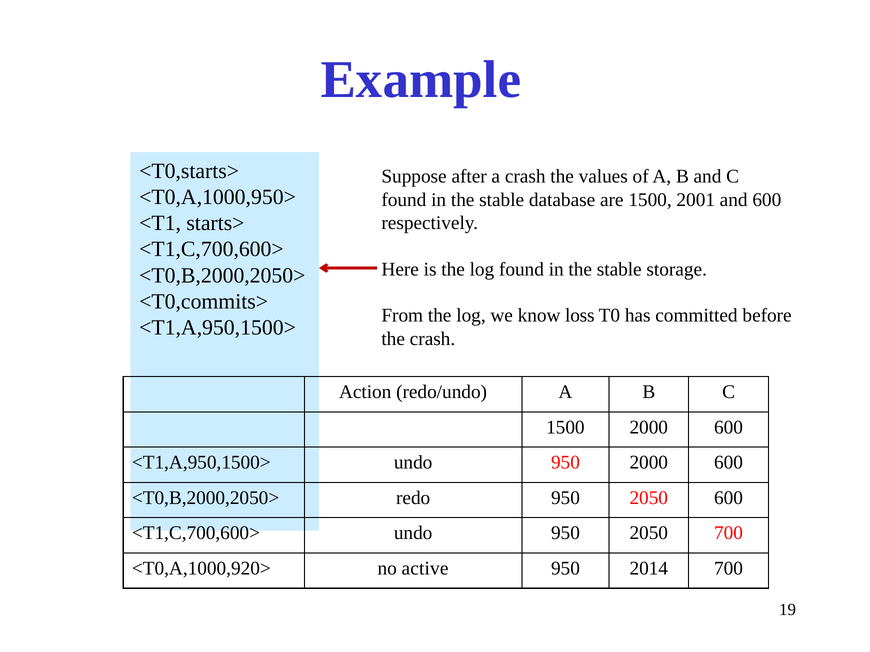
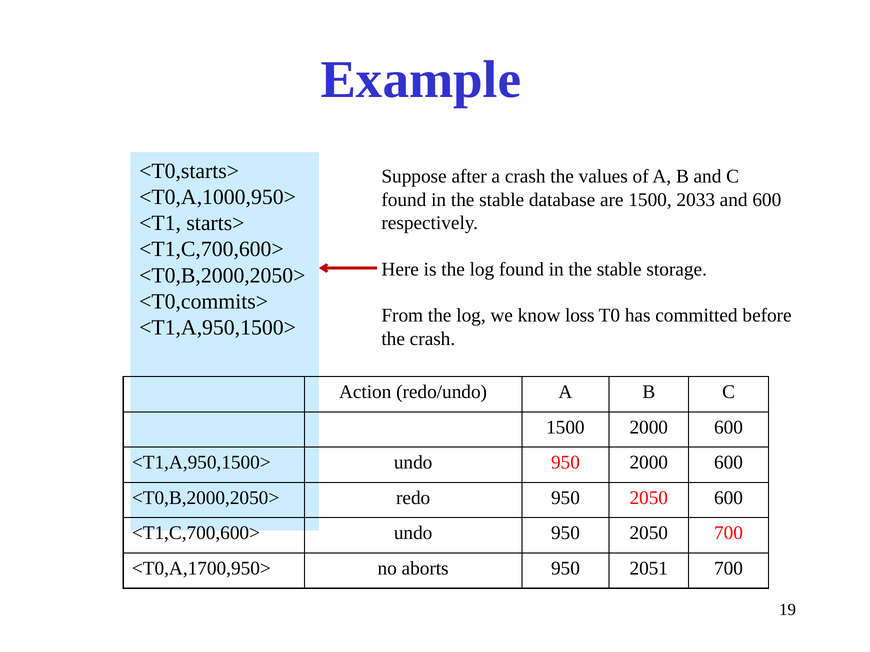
2001: 2001 -> 2033
<T0,A,1000,920>: <T0,A,1000,920> -> <T0,A,1700,950>
active: active -> aborts
2014: 2014 -> 2051
